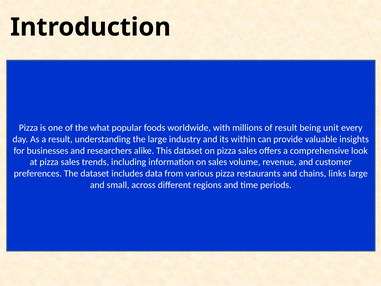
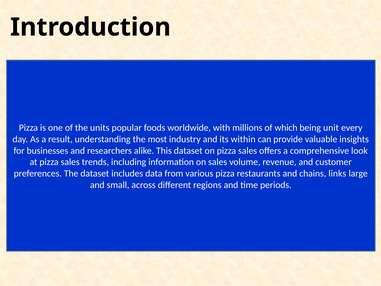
what: what -> units
of result: result -> which
the large: large -> most
